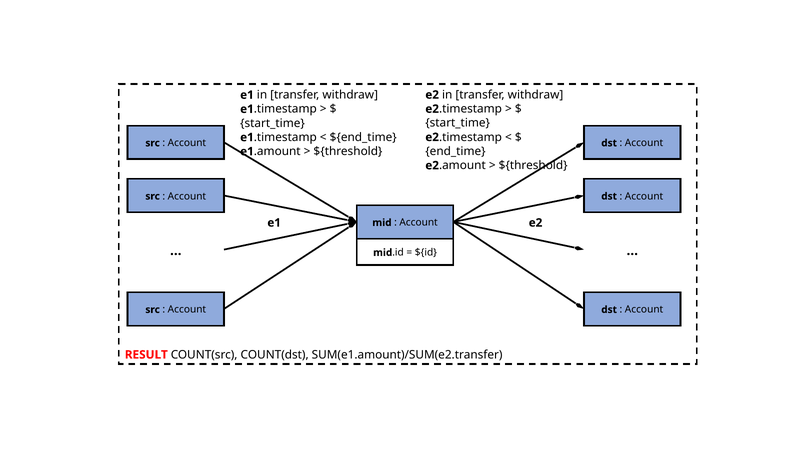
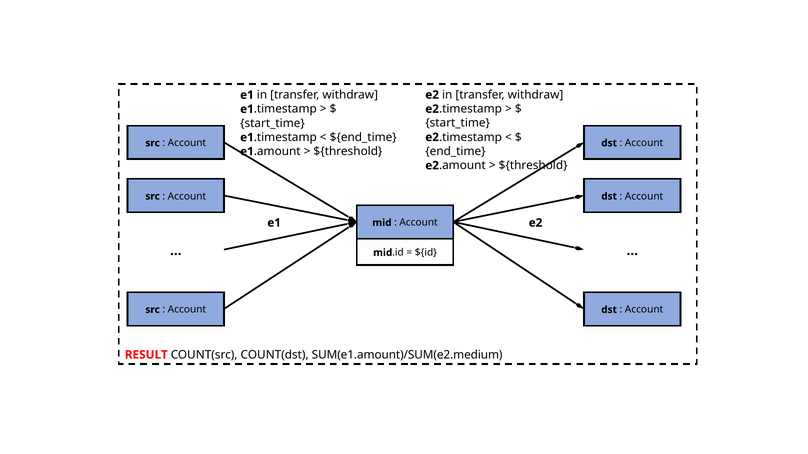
SUM(e1.amount)/SUM(e2.transfer: SUM(e1.amount)/SUM(e2.transfer -> SUM(e1.amount)/SUM(e2.medium
